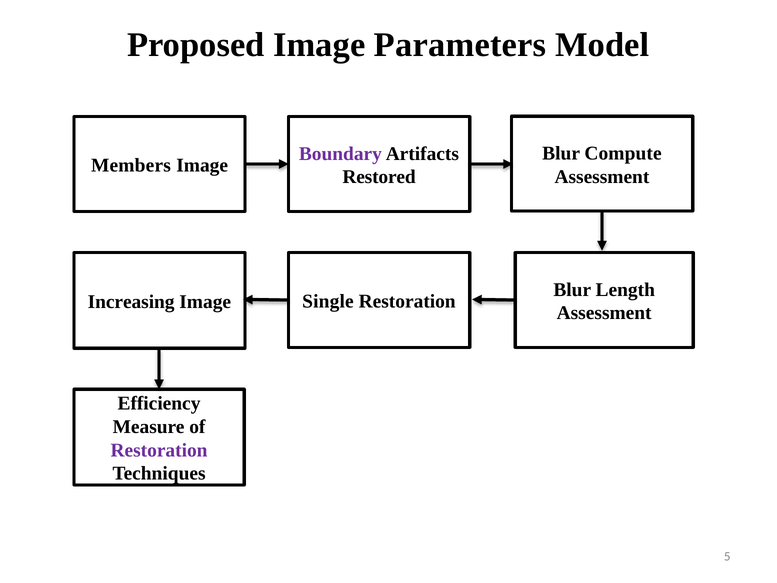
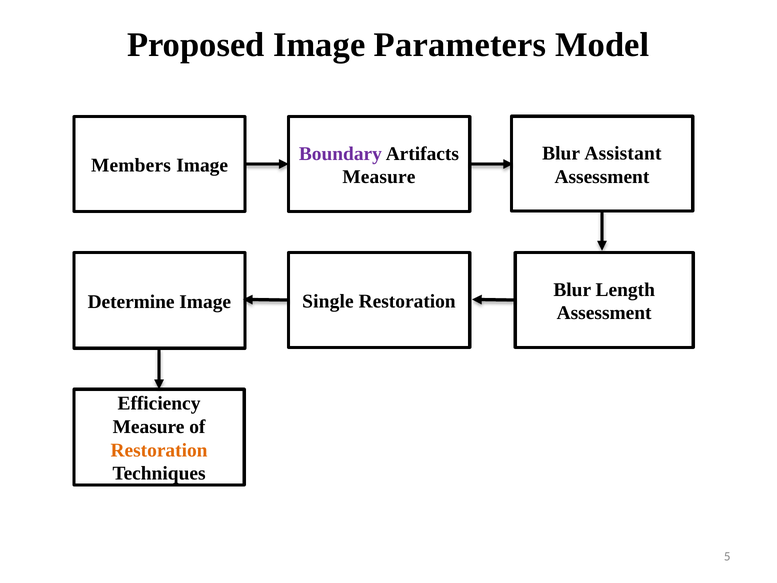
Compute: Compute -> Assistant
Restored at (379, 177): Restored -> Measure
Increasing: Increasing -> Determine
Restoration at (159, 450) colour: purple -> orange
